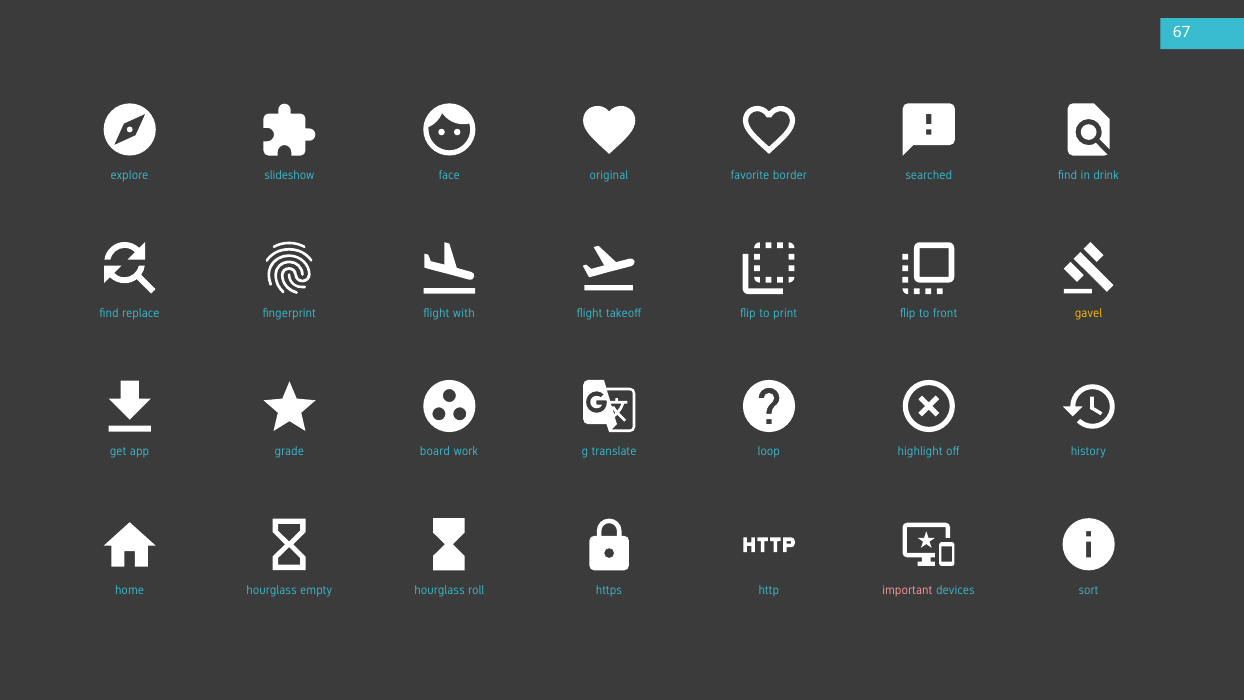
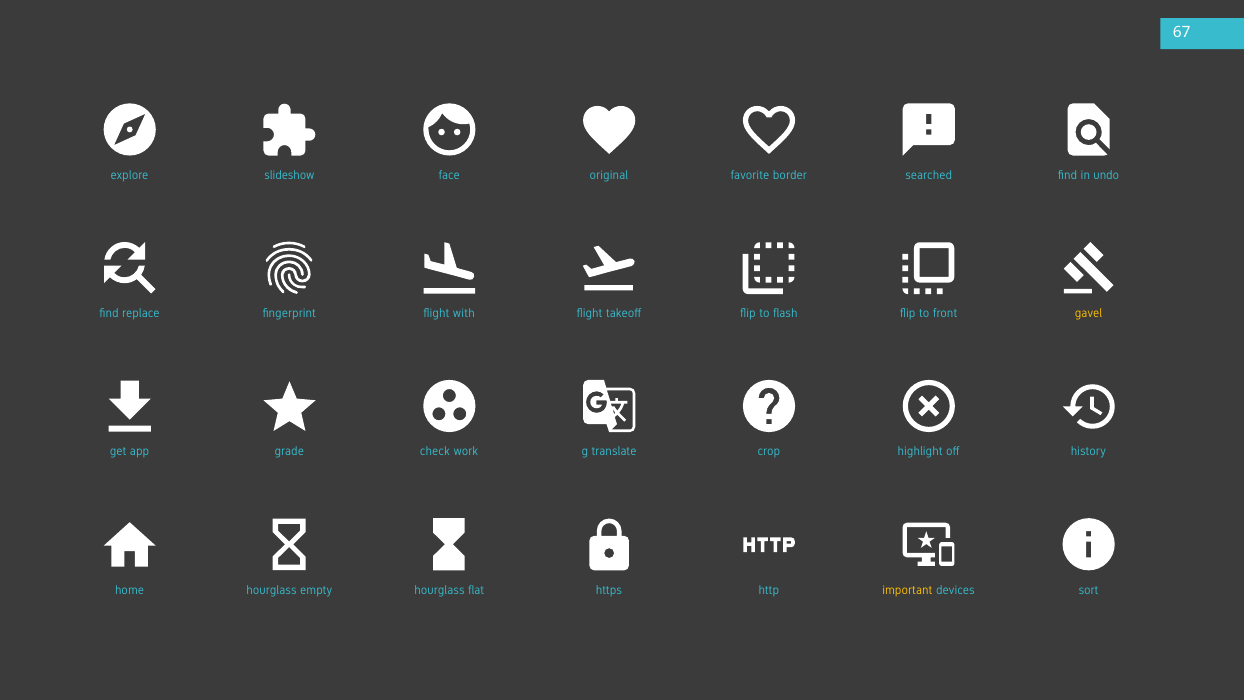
drink: drink -> undo
print: print -> flash
board: board -> check
loop: loop -> crop
roll: roll -> flat
important colour: pink -> yellow
